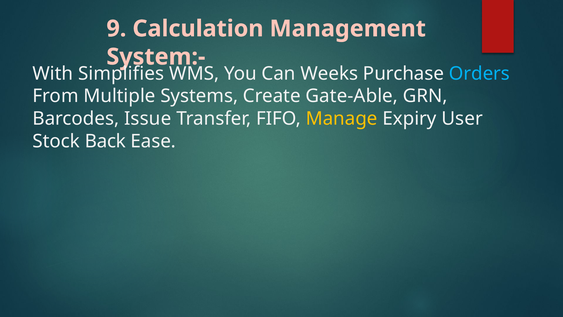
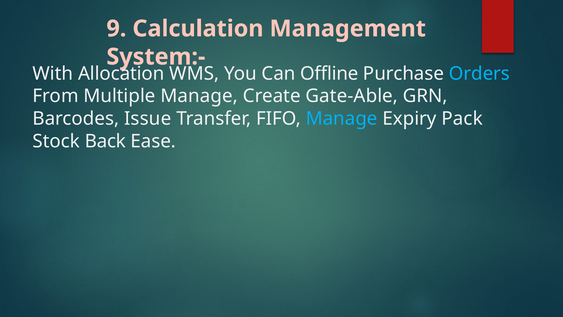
Simplifies: Simplifies -> Allocation
Weeks: Weeks -> Offline
Multiple Systems: Systems -> Manage
Manage at (342, 119) colour: yellow -> light blue
User: User -> Pack
